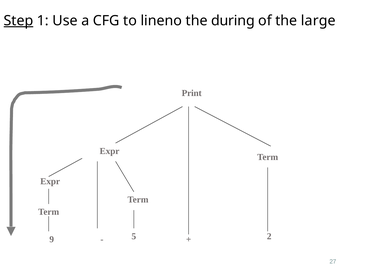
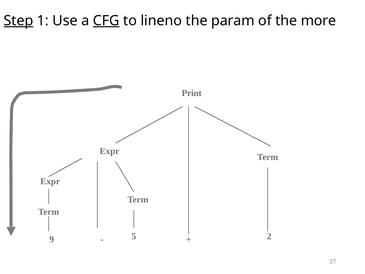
CFG underline: none -> present
during: during -> param
large: large -> more
